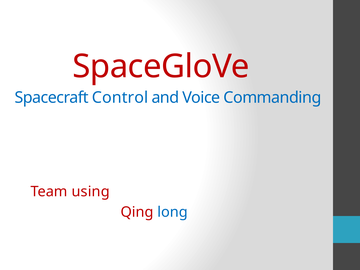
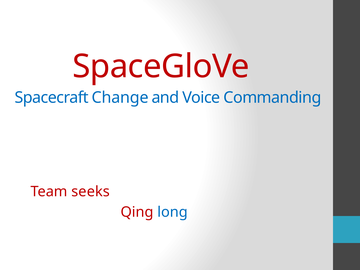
Control: Control -> Change
using: using -> seeks
